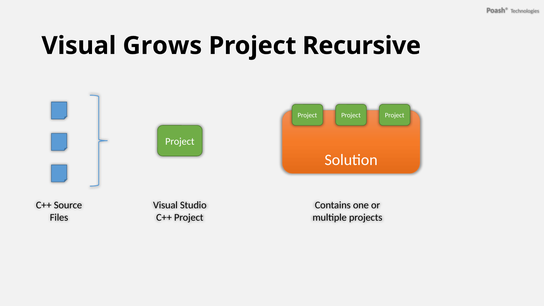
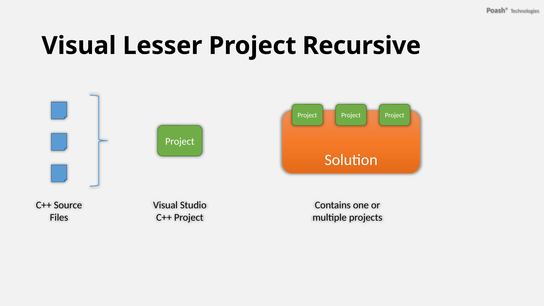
Grows: Grows -> Lesser
